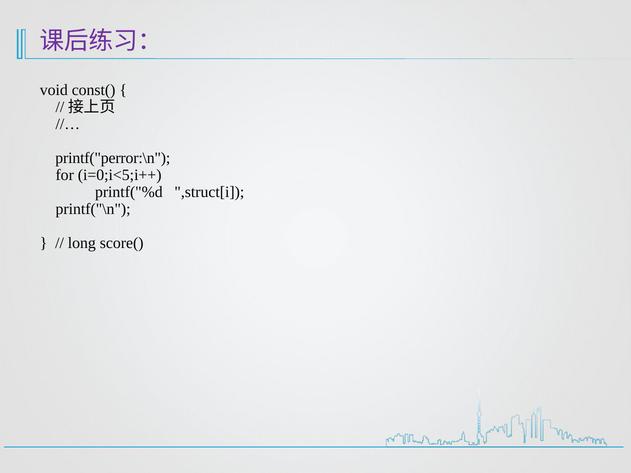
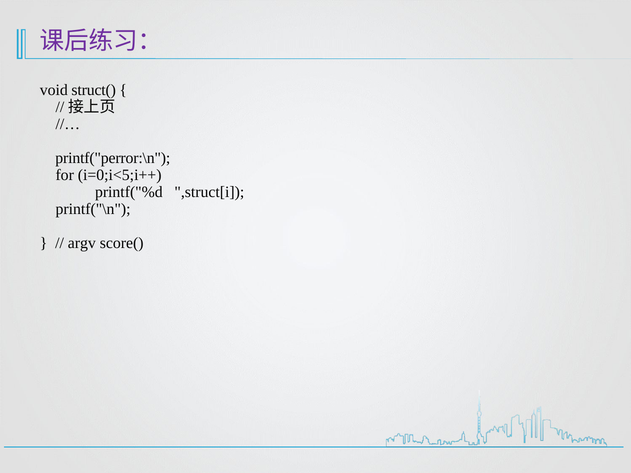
const(: const( -> struct(
long: long -> argv
